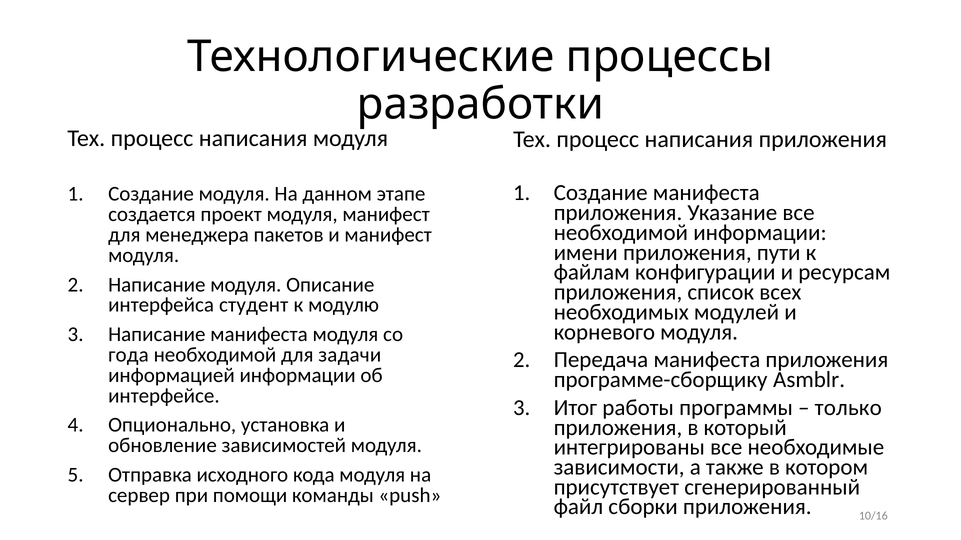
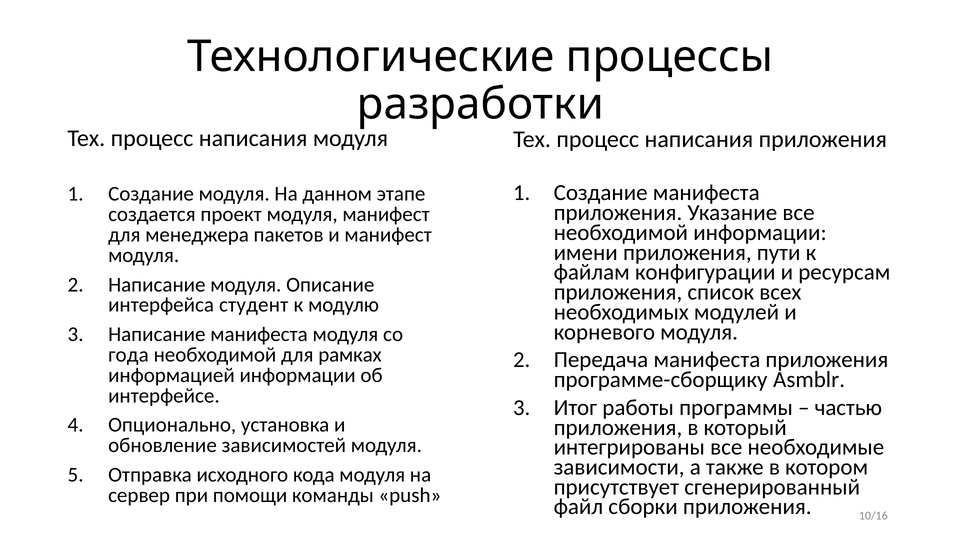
задачи: задачи -> рамках
только: только -> частью
